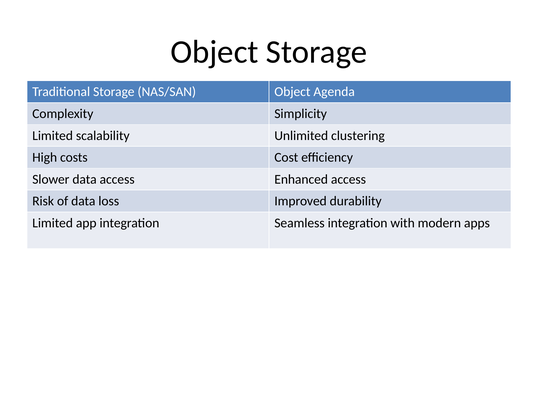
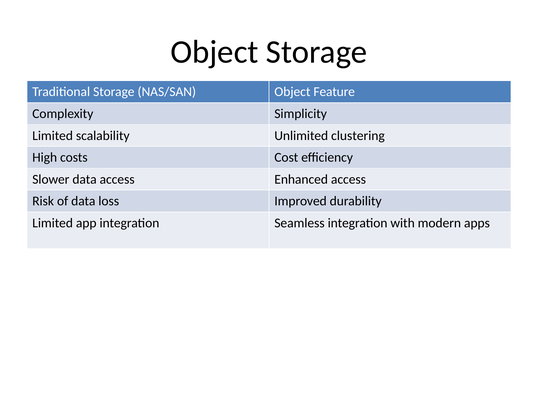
Agenda: Agenda -> Feature
